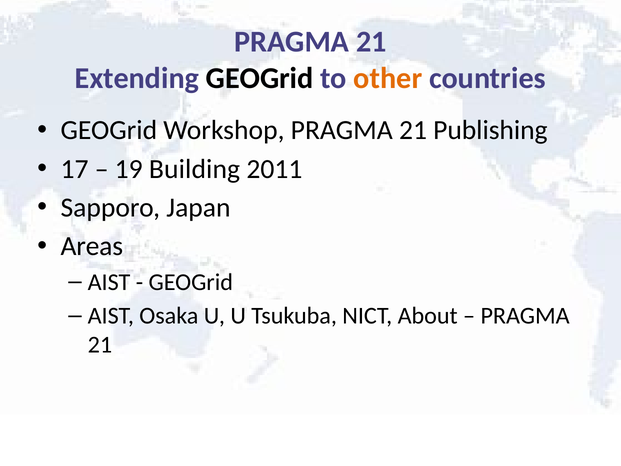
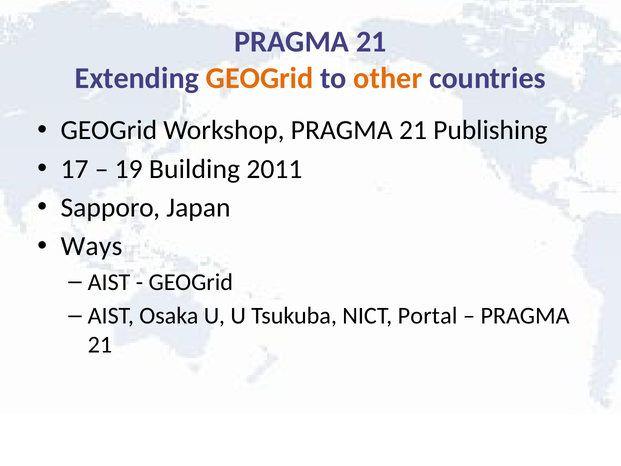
GEOGrid at (260, 78) colour: black -> orange
Areas: Areas -> Ways
About: About -> Portal
